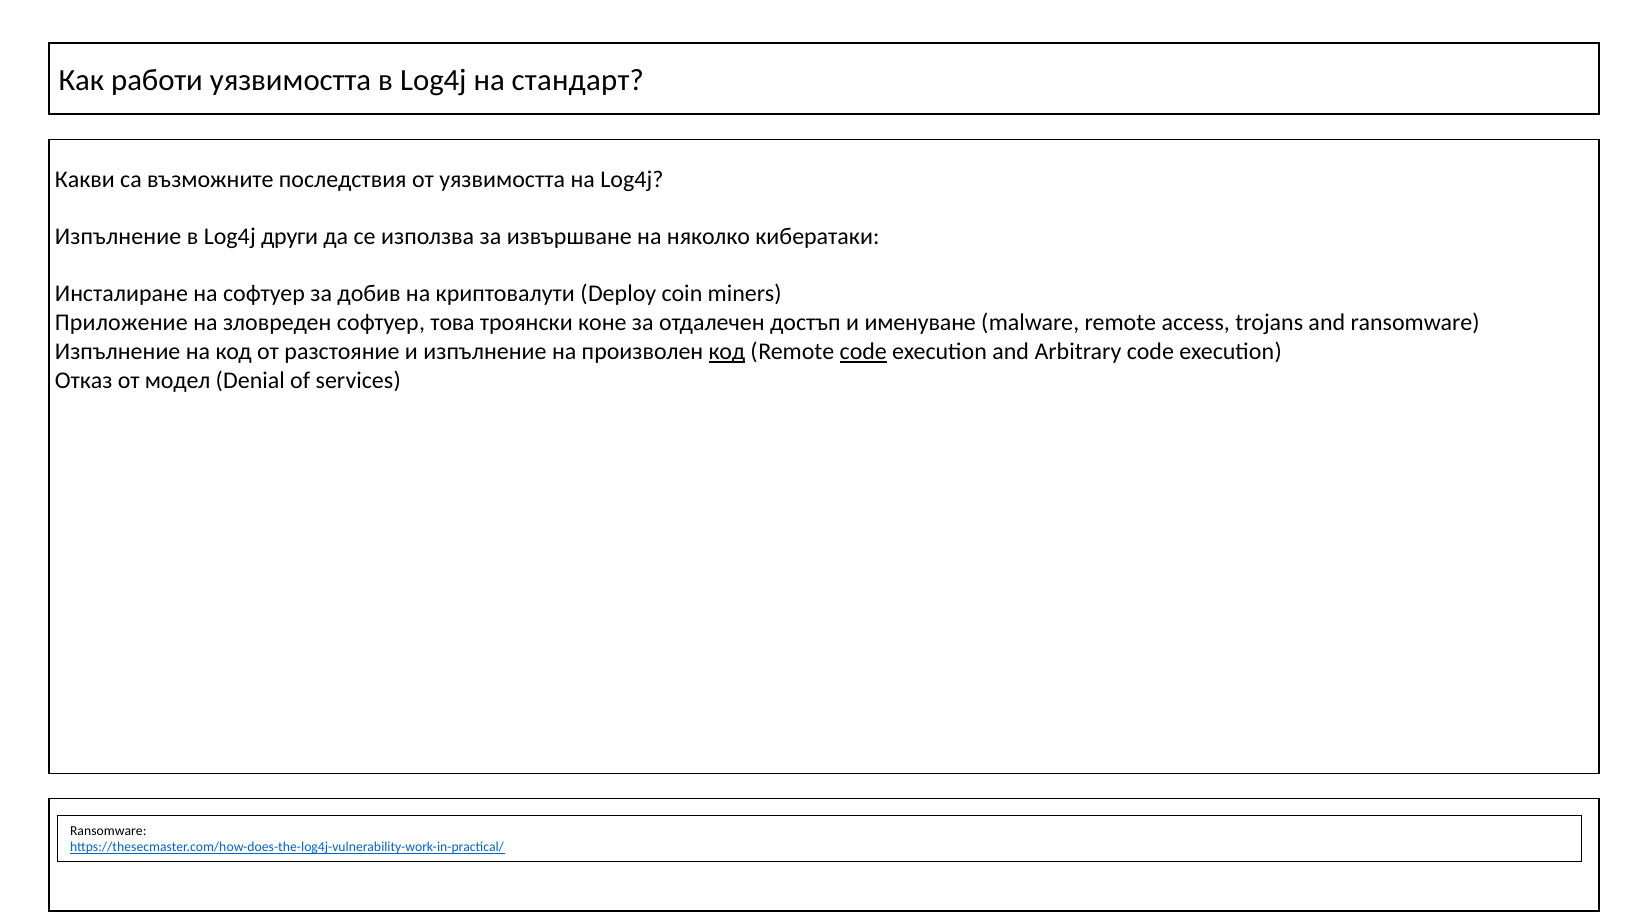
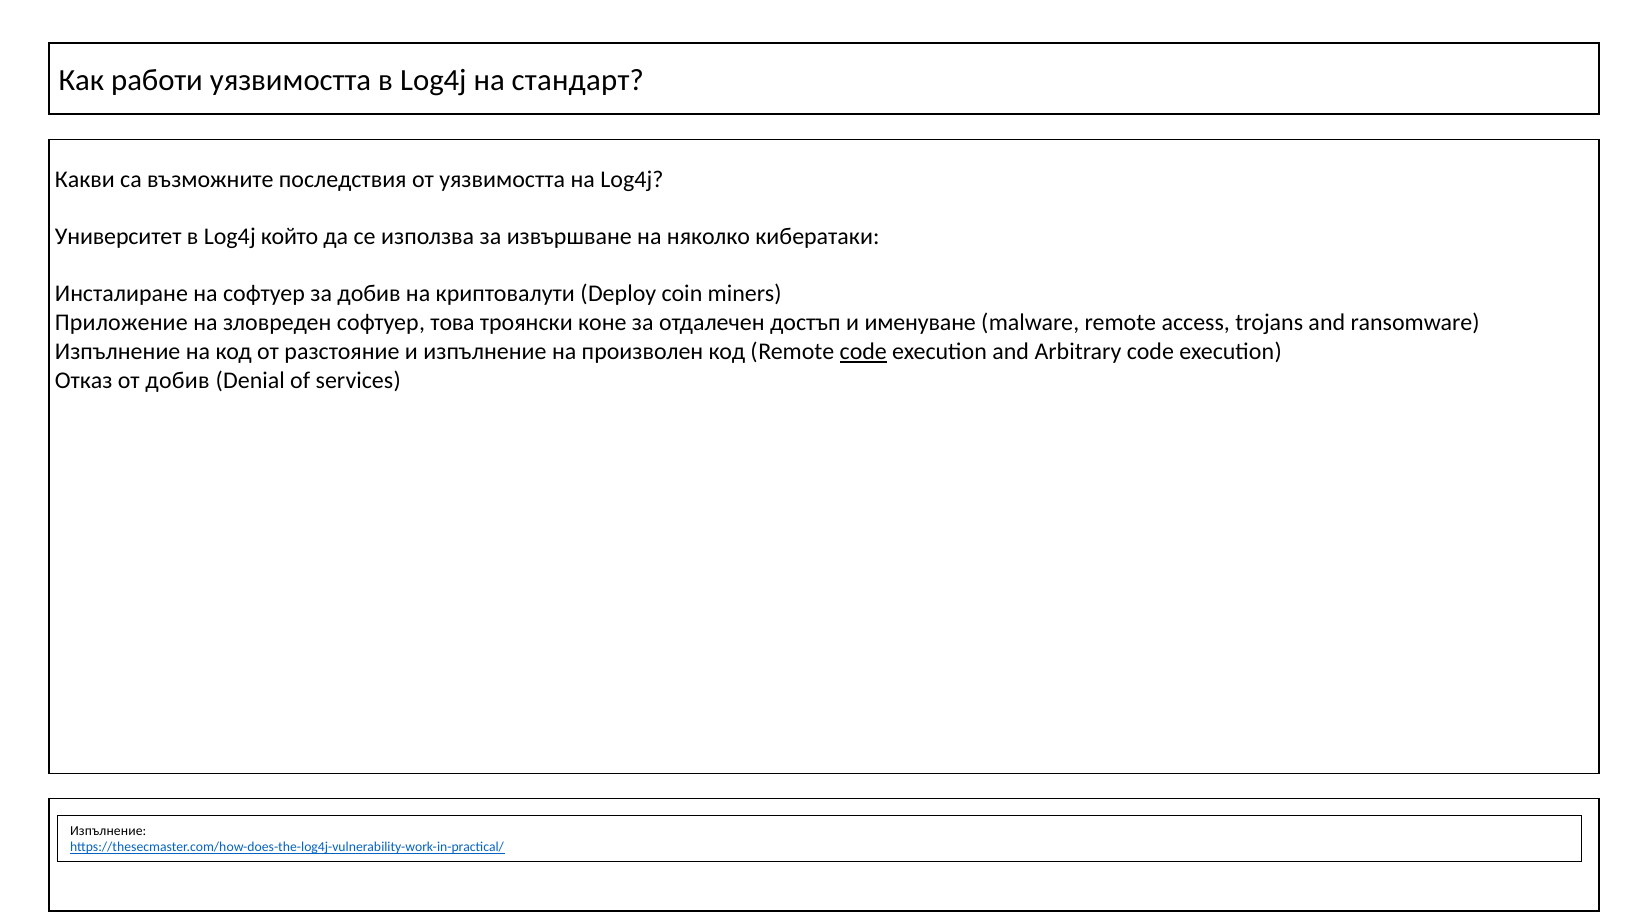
Изпълнение at (118, 237): Изпълнение -> Университет
други: други -> който
код at (727, 352) underline: present -> none
от модел: модел -> добив
Ransomware at (108, 832): Ransomware -> Изпълнение
